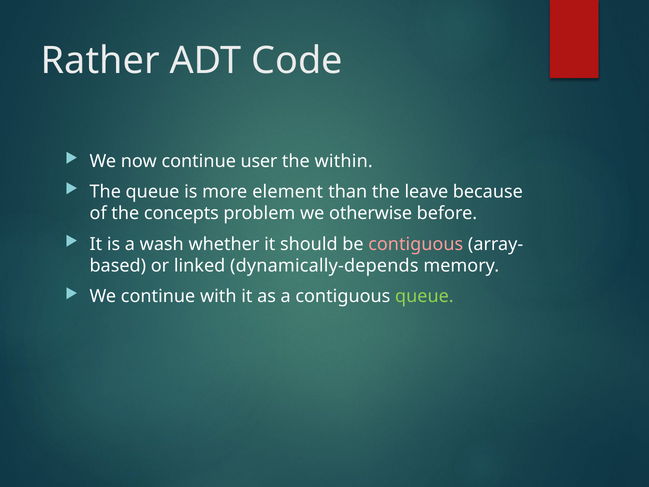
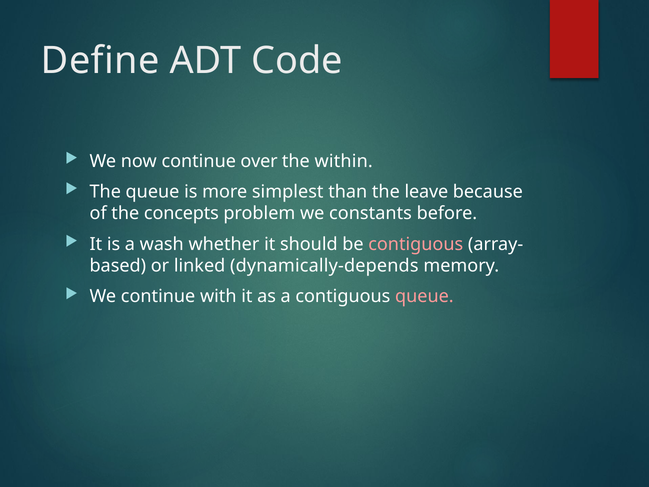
Rather: Rather -> Define
user: user -> over
element: element -> simplest
otherwise: otherwise -> constants
queue at (424, 296) colour: light green -> pink
